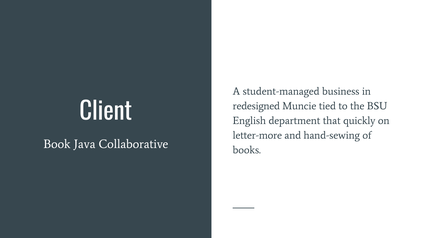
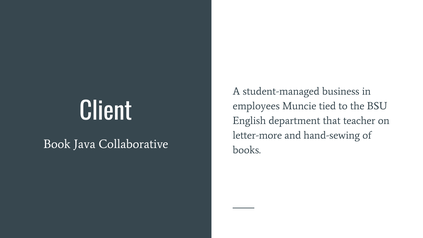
redesigned: redesigned -> employees
quickly: quickly -> teacher
